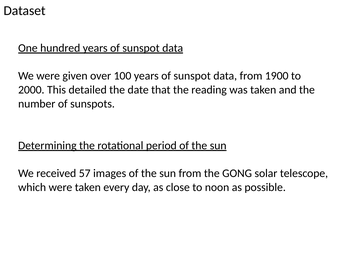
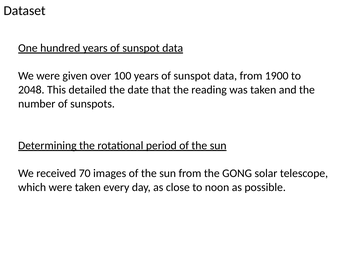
2000: 2000 -> 2048
57: 57 -> 70
